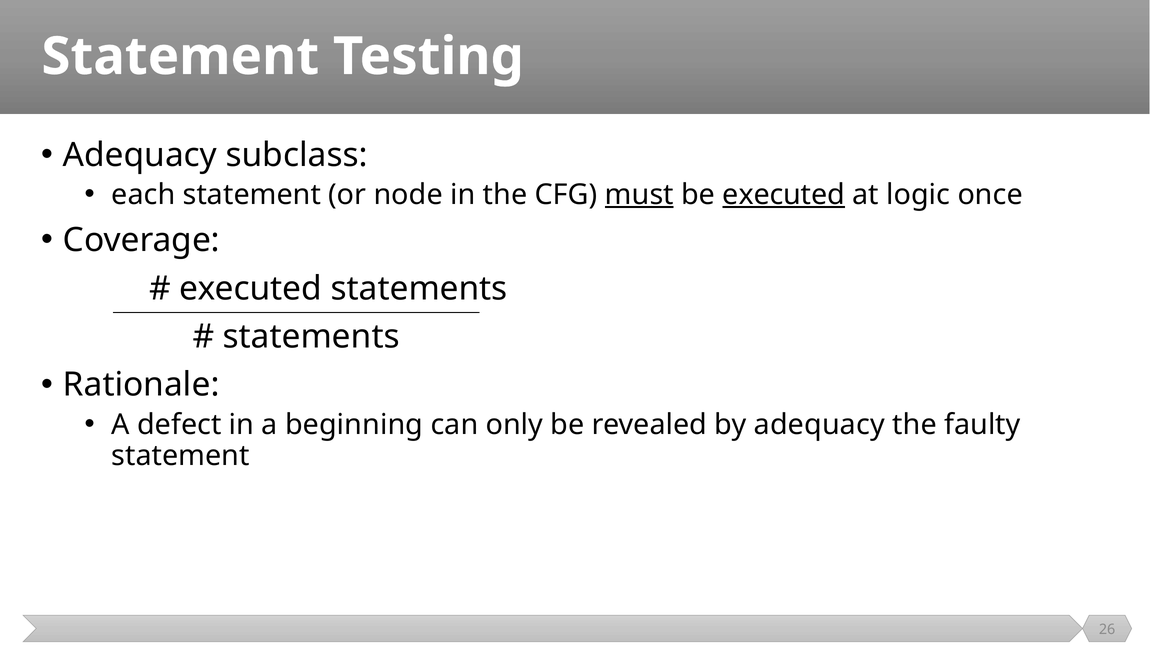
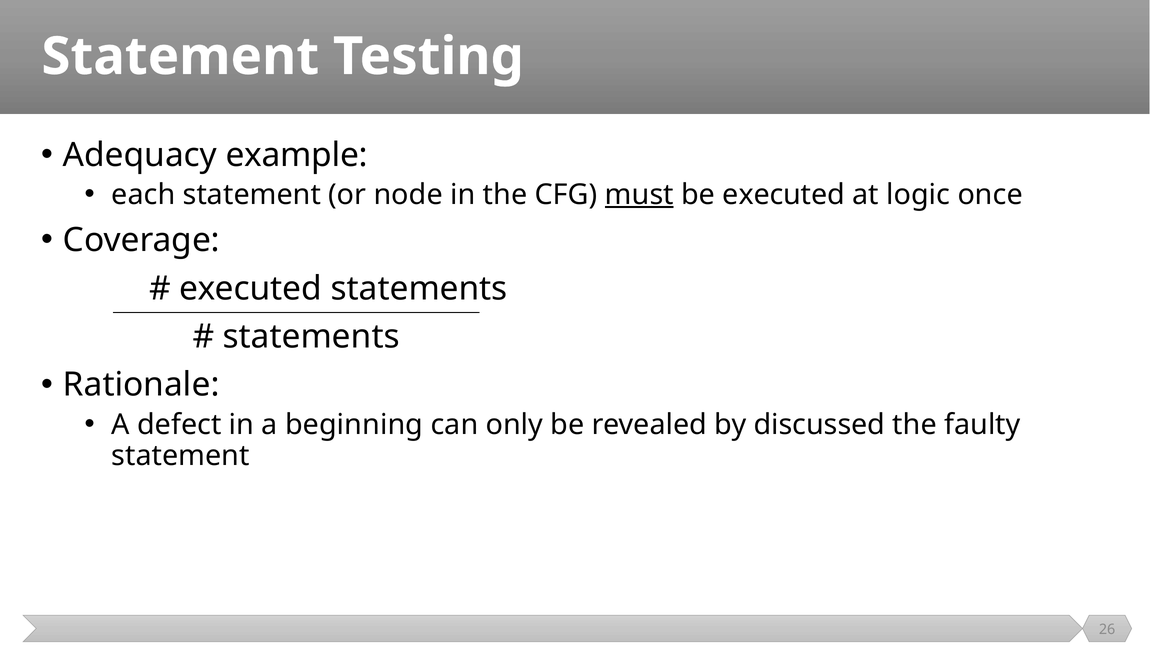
subclass: subclass -> example
executed at (784, 195) underline: present -> none
by adequacy: adequacy -> discussed
